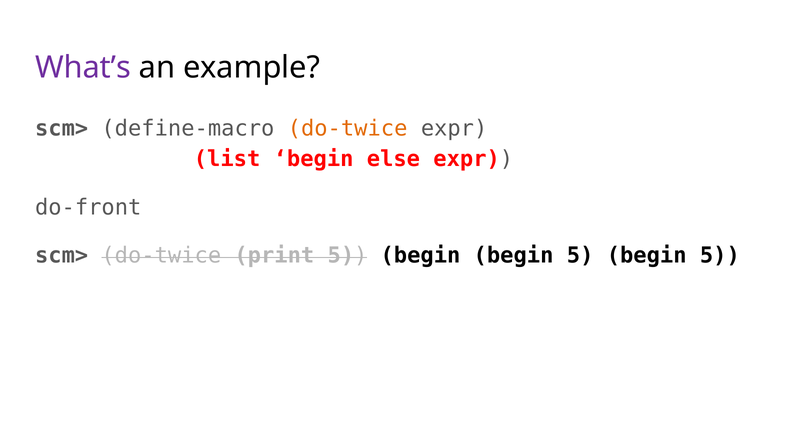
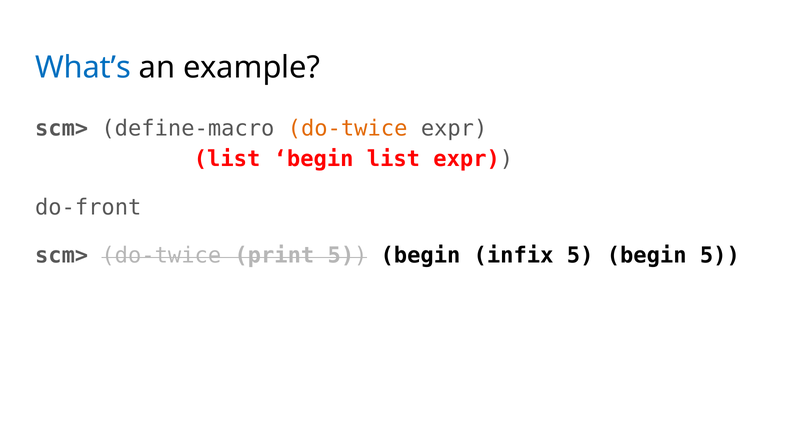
What’s colour: purple -> blue
begin else: else -> list
begin begin: begin -> infix
